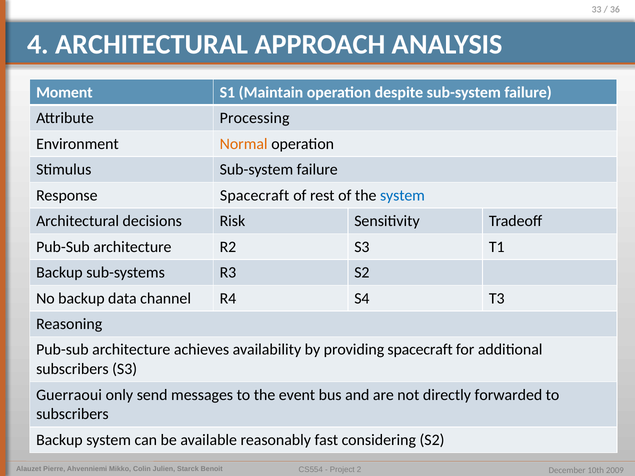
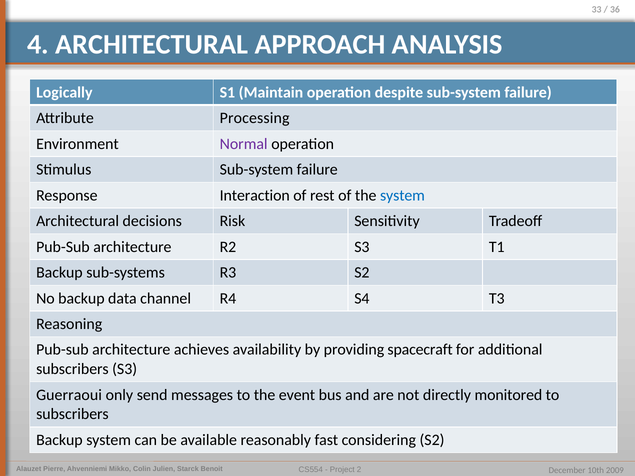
Moment: Moment -> Logically
Normal colour: orange -> purple
Response Spacecraft: Spacecraft -> Interaction
forwarded: forwarded -> monitored
